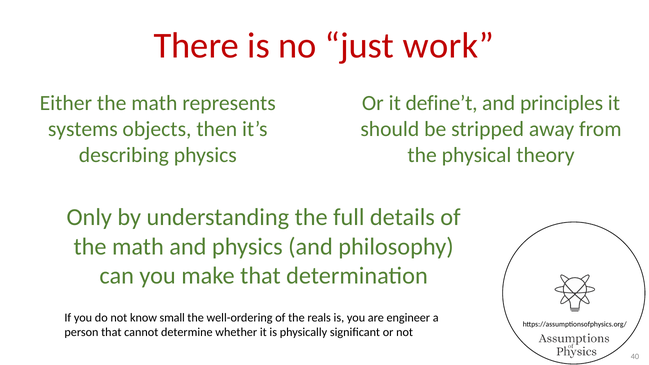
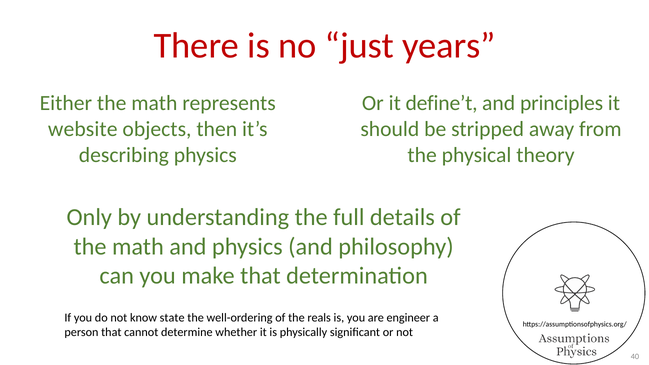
work: work -> years
systems: systems -> website
small: small -> state
